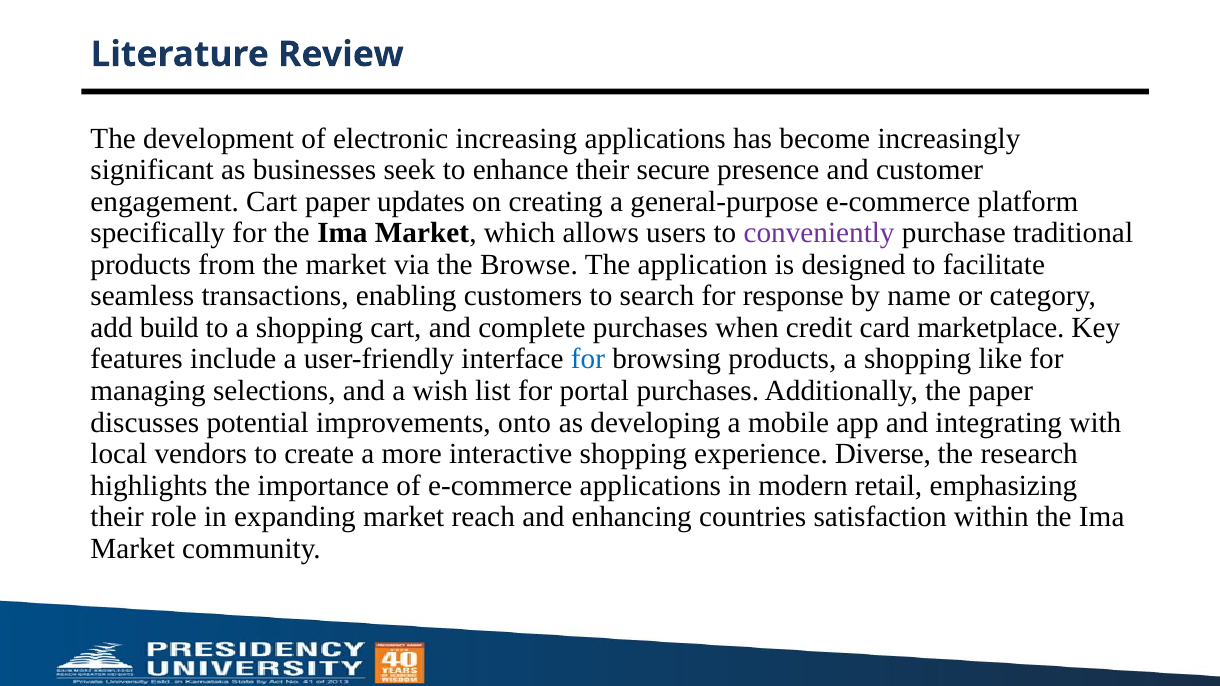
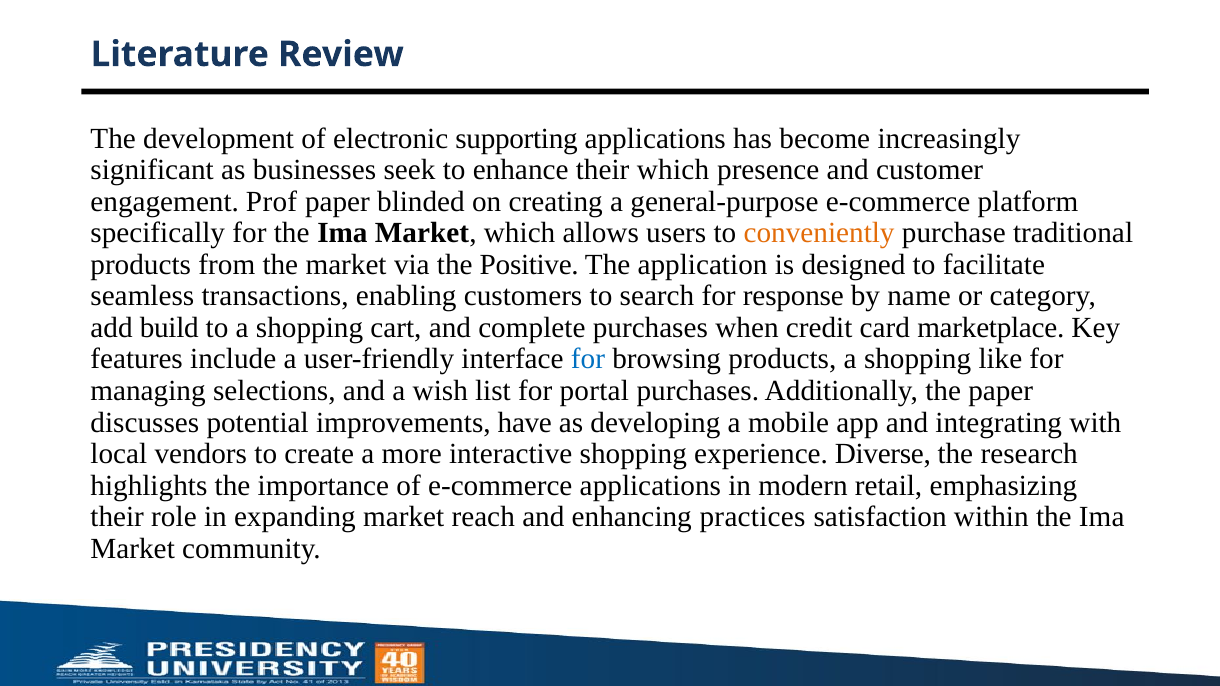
increasing: increasing -> supporting
their secure: secure -> which
engagement Cart: Cart -> Prof
updates: updates -> blinded
conveniently colour: purple -> orange
Browse: Browse -> Positive
onto: onto -> have
countries: countries -> practices
